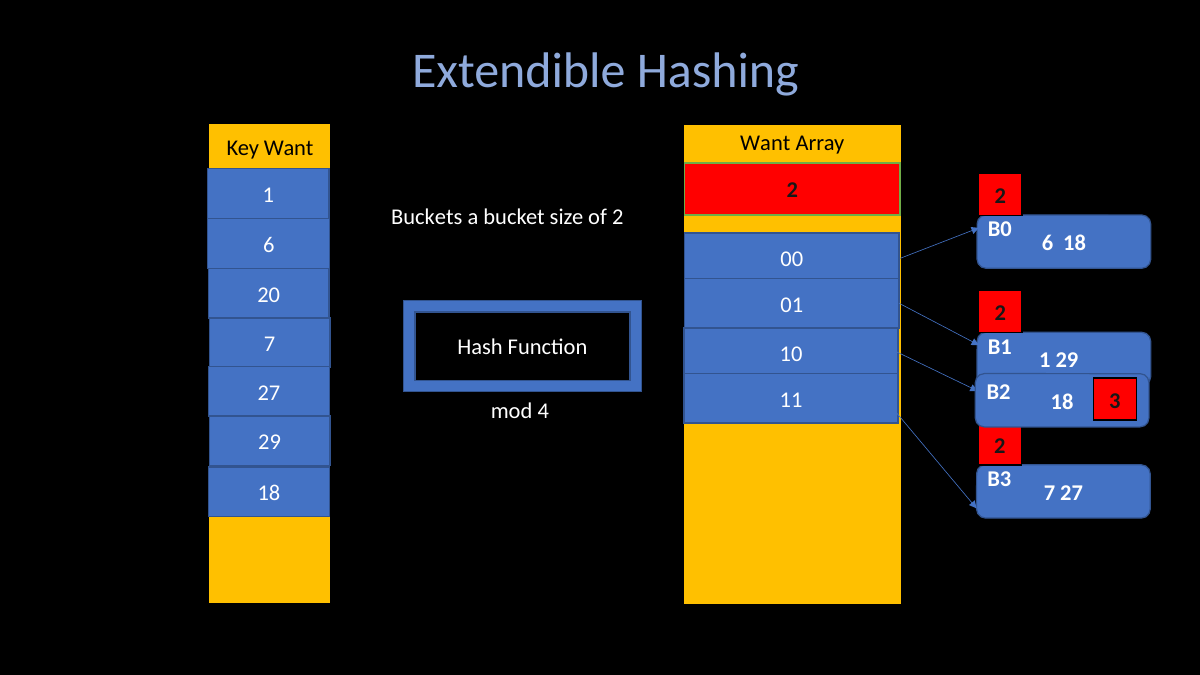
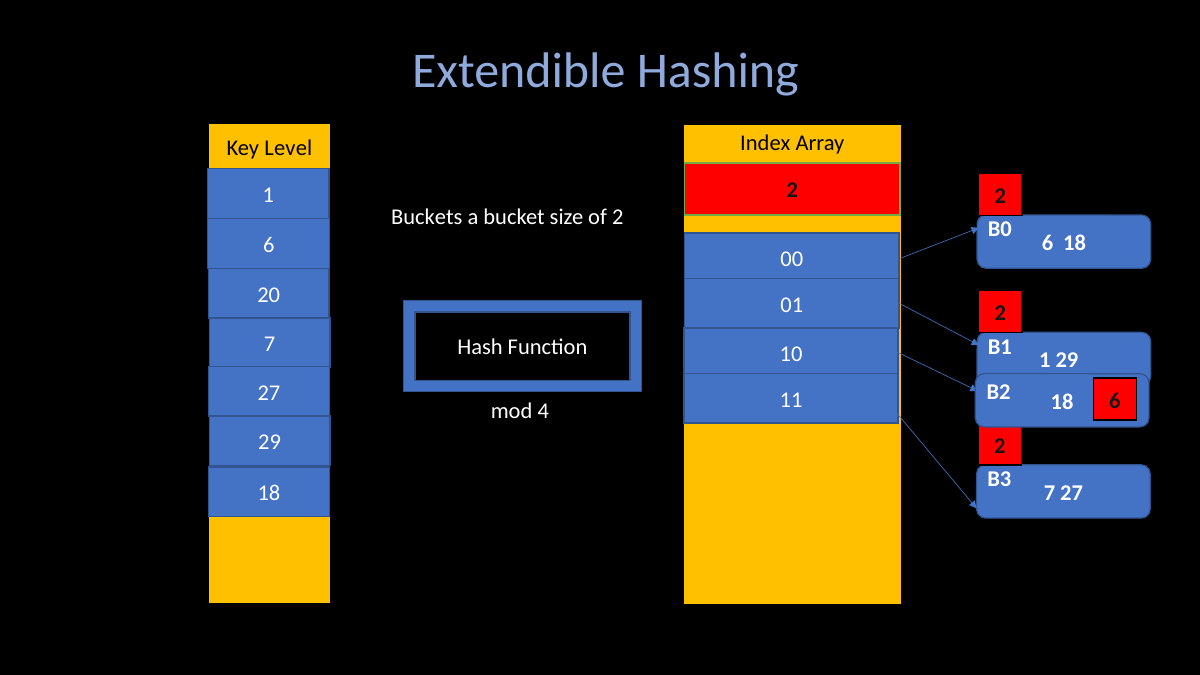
Want at (765, 143): Want -> Index
Key Want: Want -> Level
B2 3: 3 -> 6
